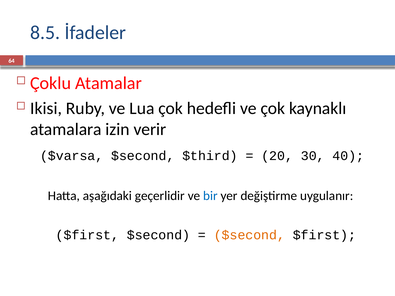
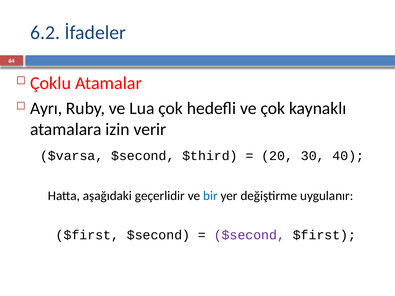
8.5: 8.5 -> 6.2
Ikisi: Ikisi -> Ayrı
$second at (249, 235) colour: orange -> purple
